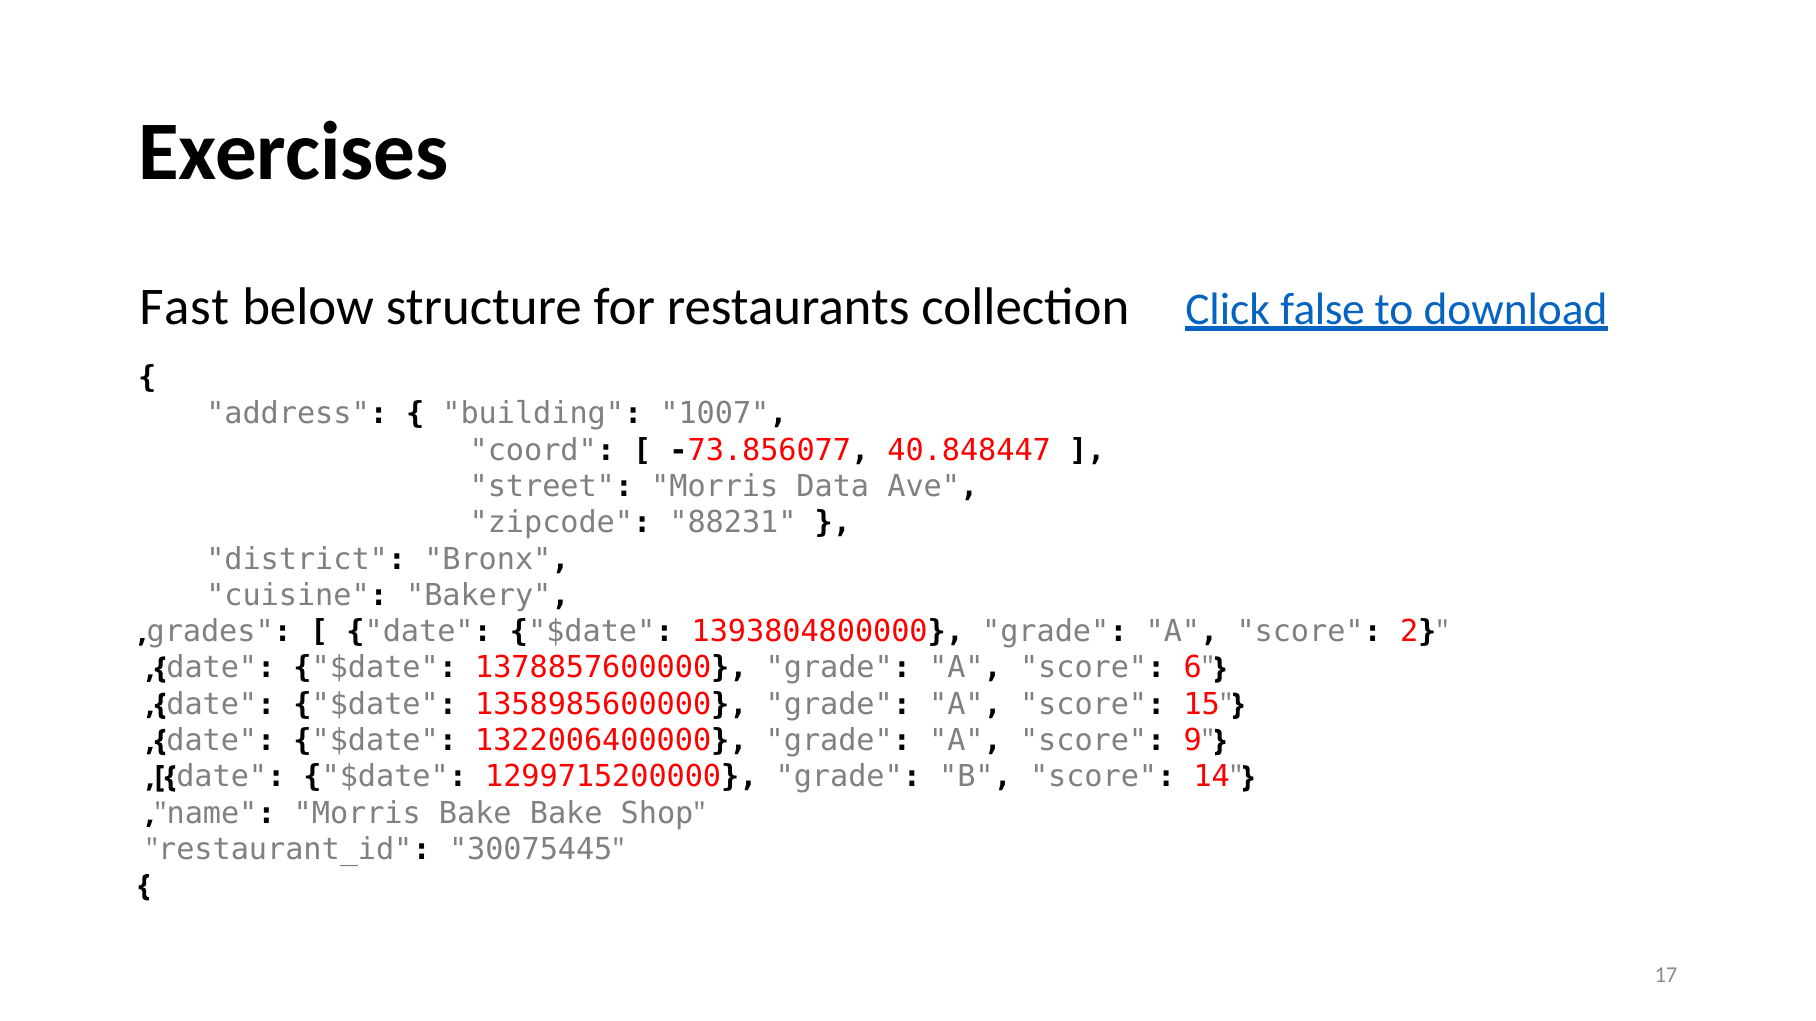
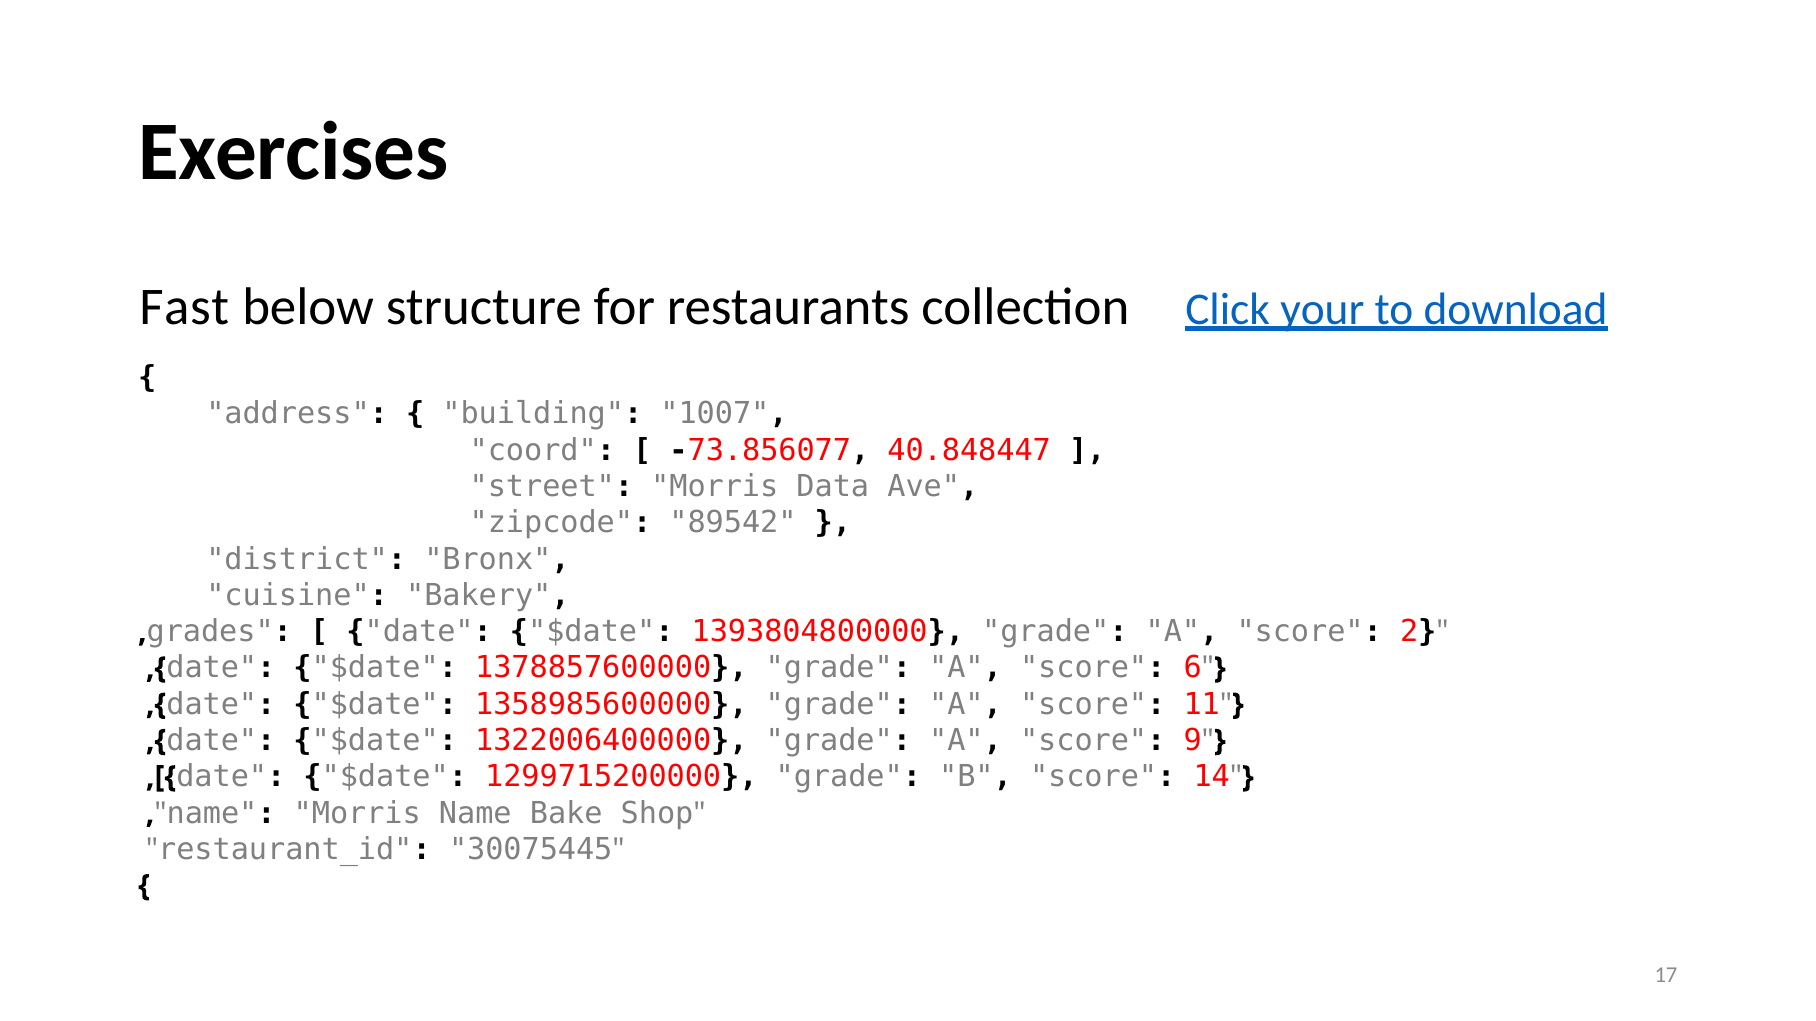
false: false -> your
88231: 88231 -> 89542
15: 15 -> 11
Morris Bake: Bake -> Name
